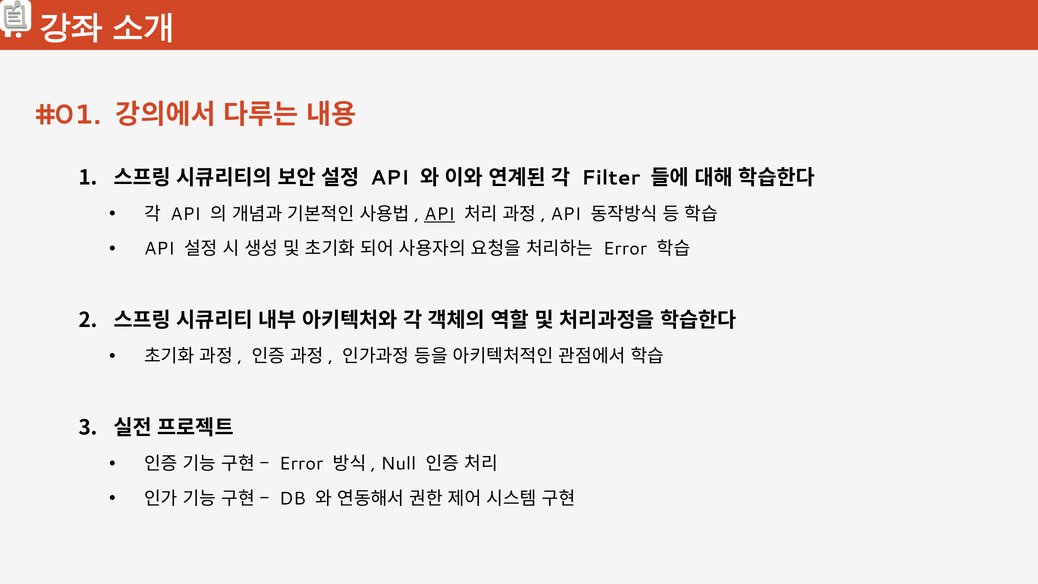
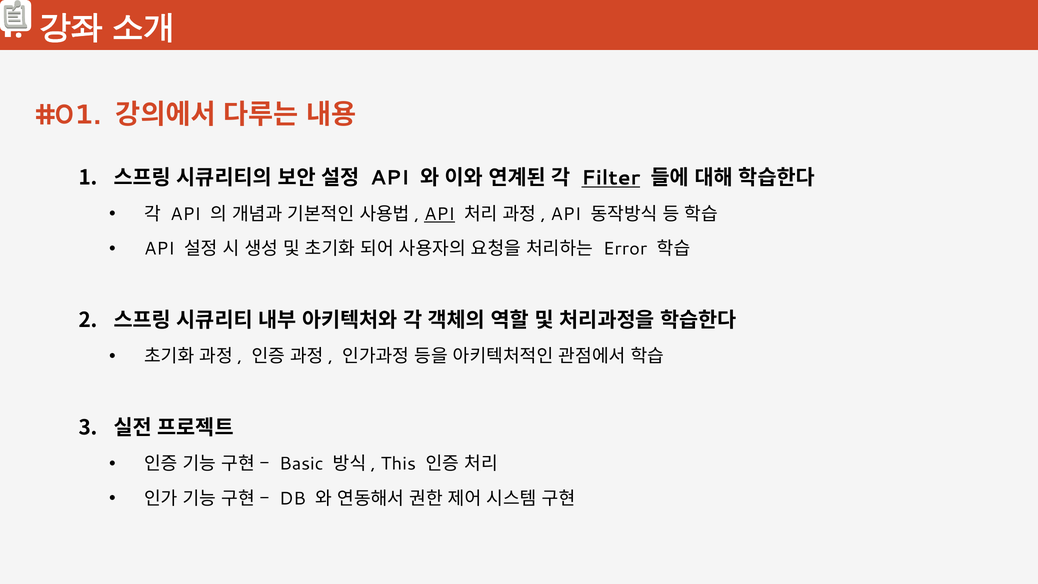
Filter underline: none -> present
Error at (301, 464): Error -> Basic
Null: Null -> This
